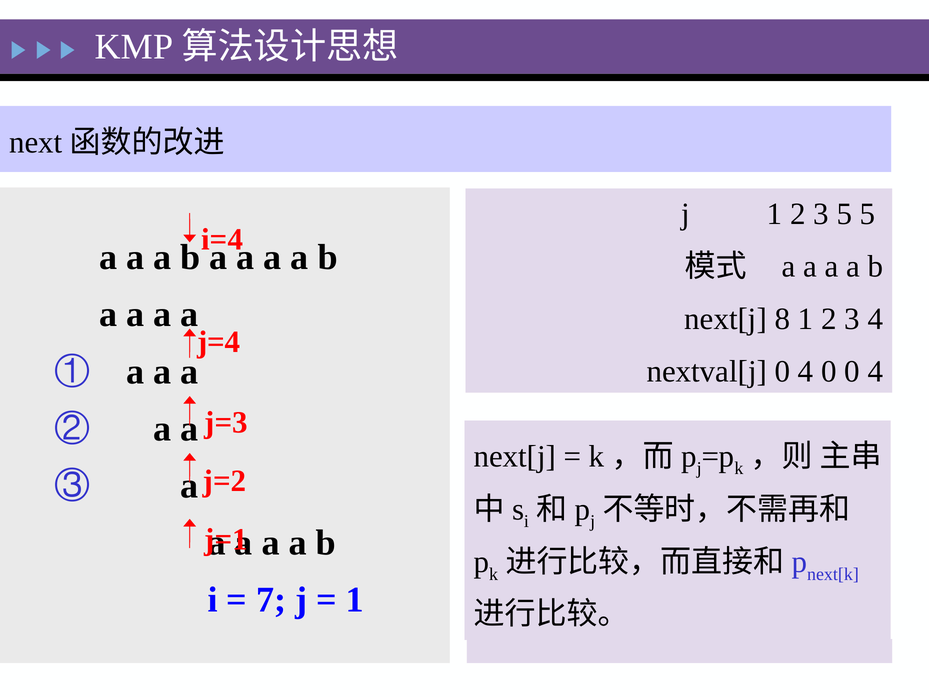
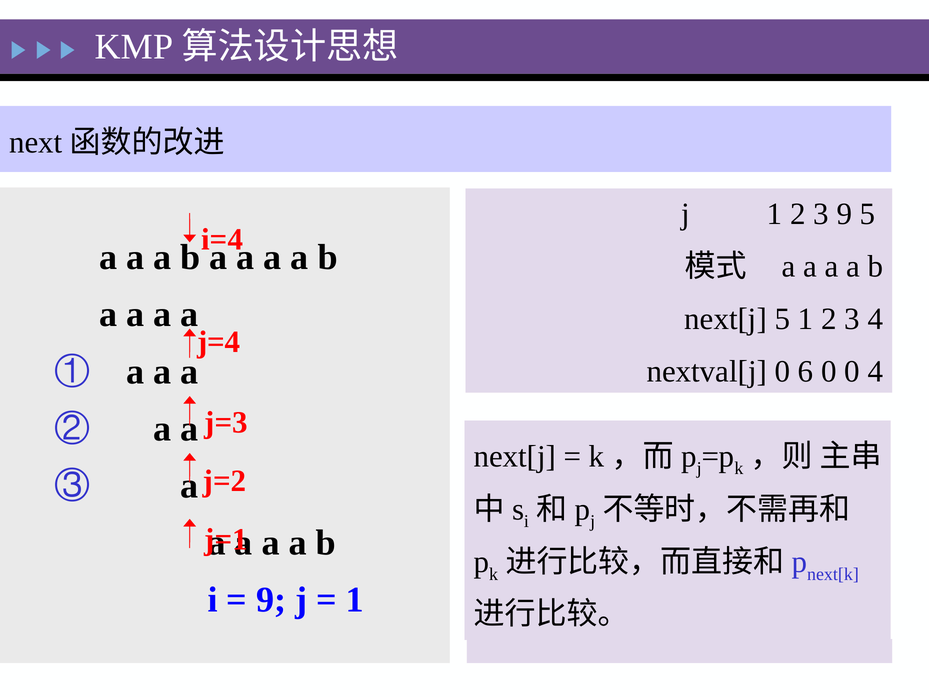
3 5: 5 -> 9
next[j 8: 8 -> 5
nextval[j 0 4: 4 -> 6
7 at (271, 600): 7 -> 9
